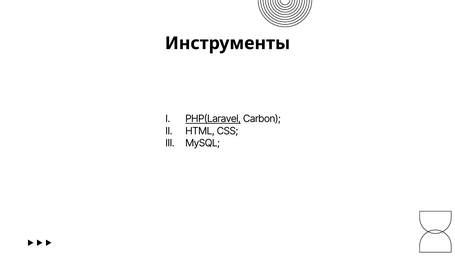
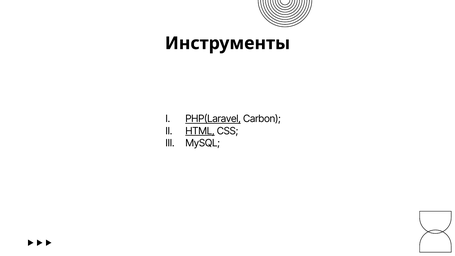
HTML underline: none -> present
